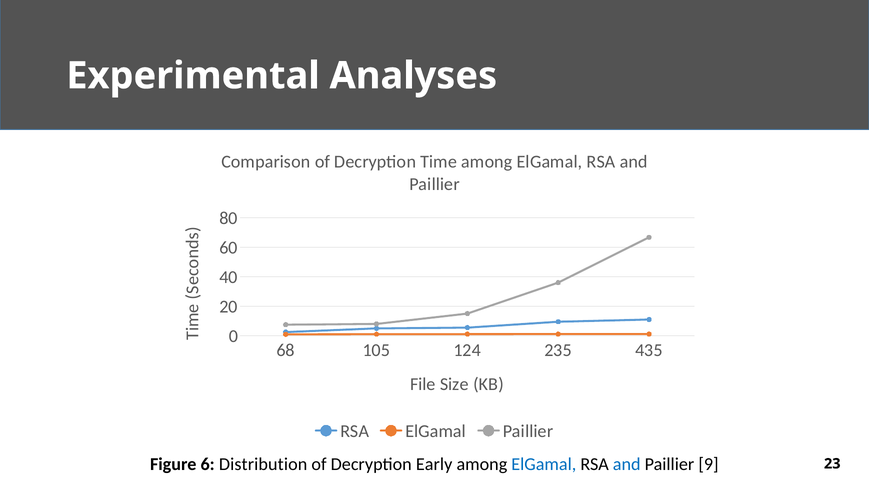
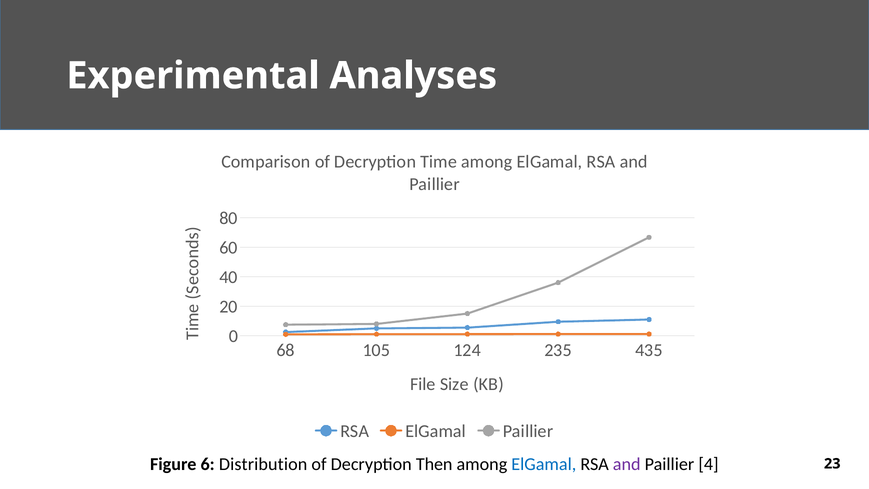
Early: Early -> Then
and at (627, 464) colour: blue -> purple
9: 9 -> 4
